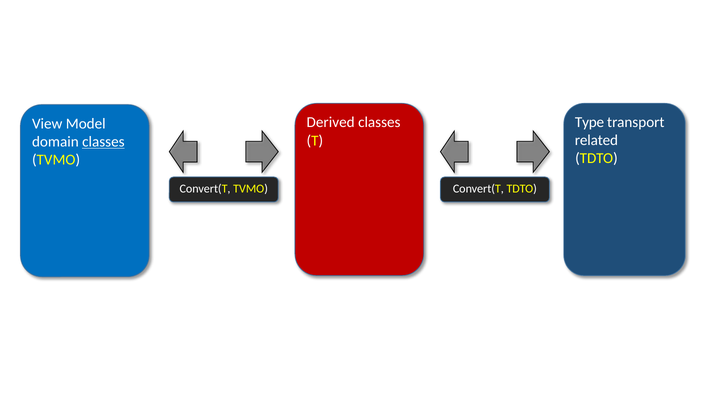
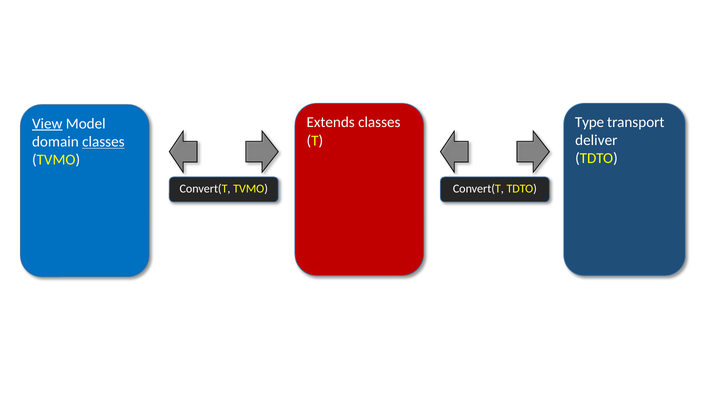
Derived: Derived -> Extends
View underline: none -> present
related: related -> deliver
